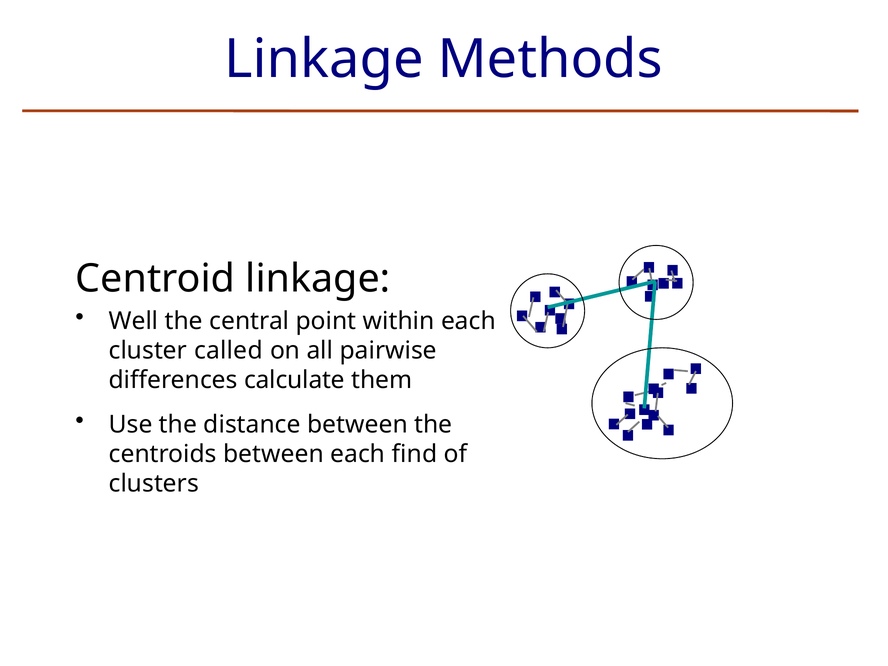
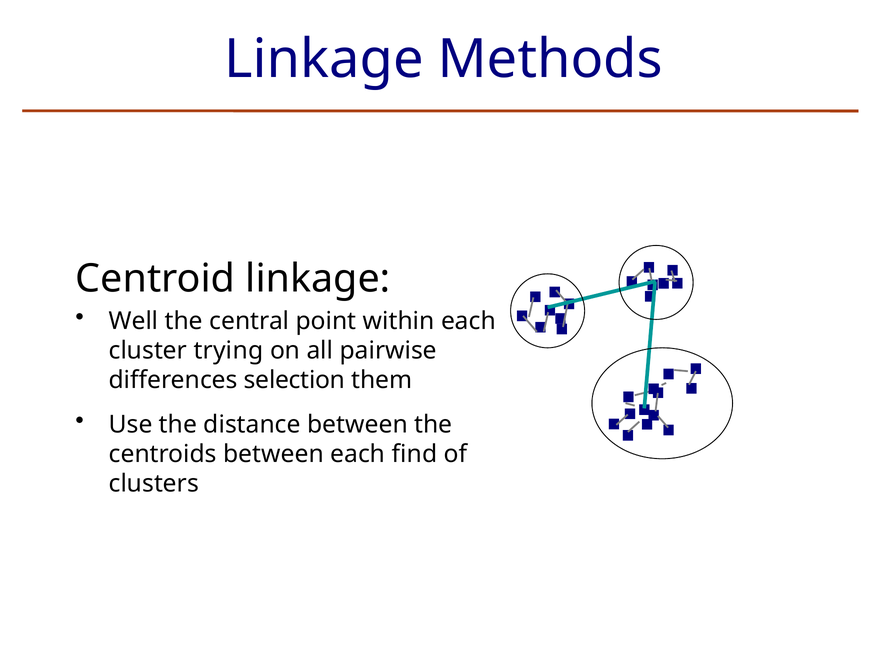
called: called -> trying
calculate: calculate -> selection
